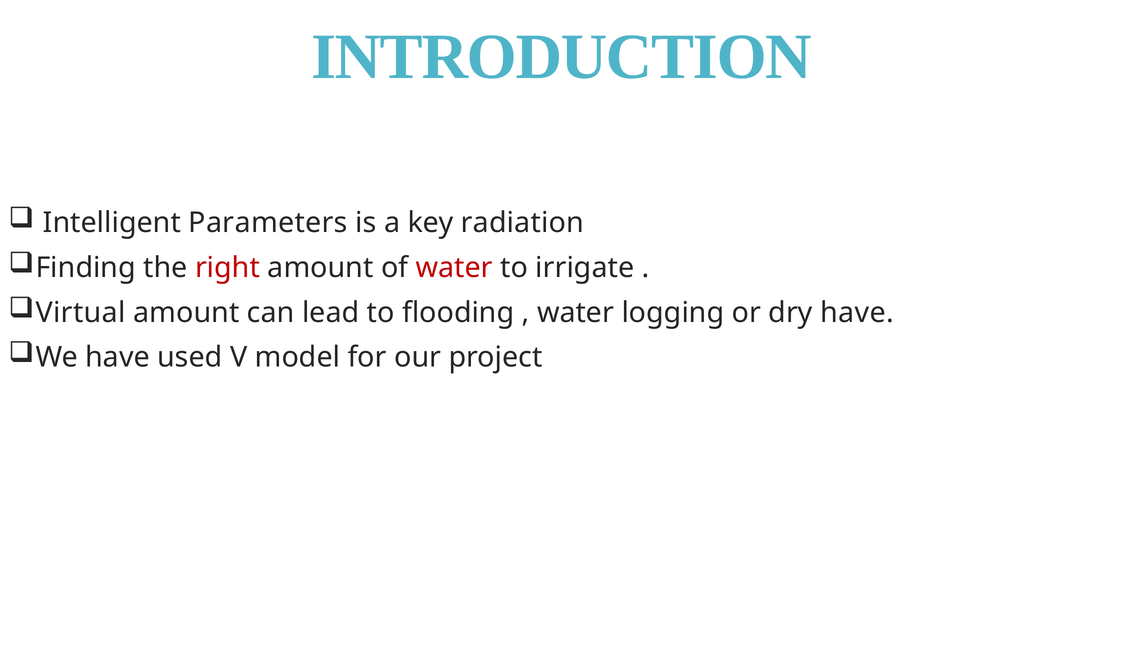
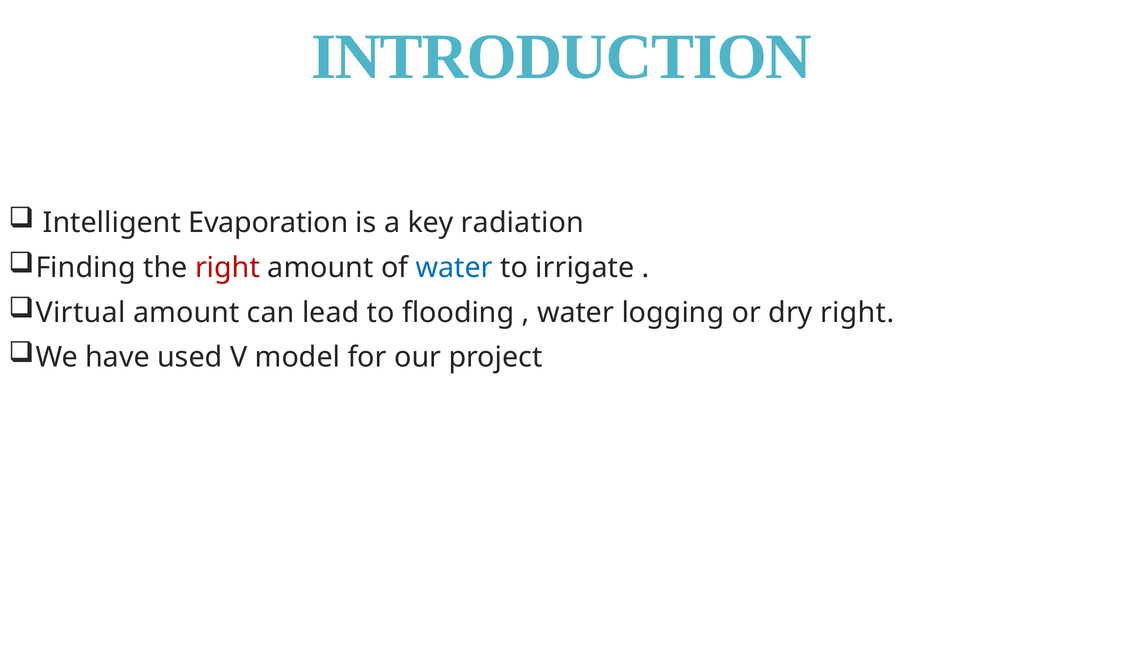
Parameters: Parameters -> Evaporation
water at (454, 268) colour: red -> blue
dry have: have -> right
